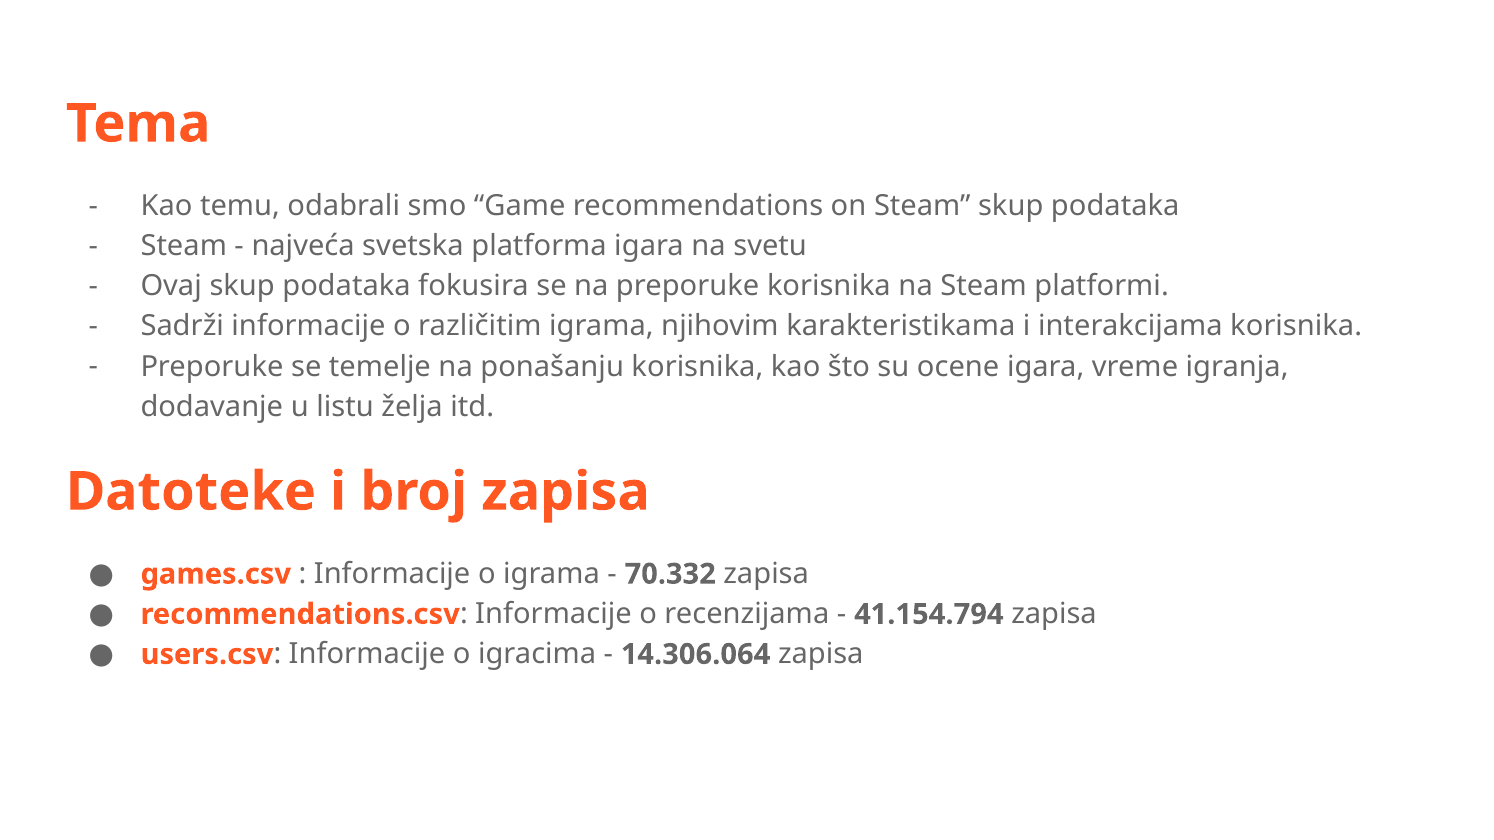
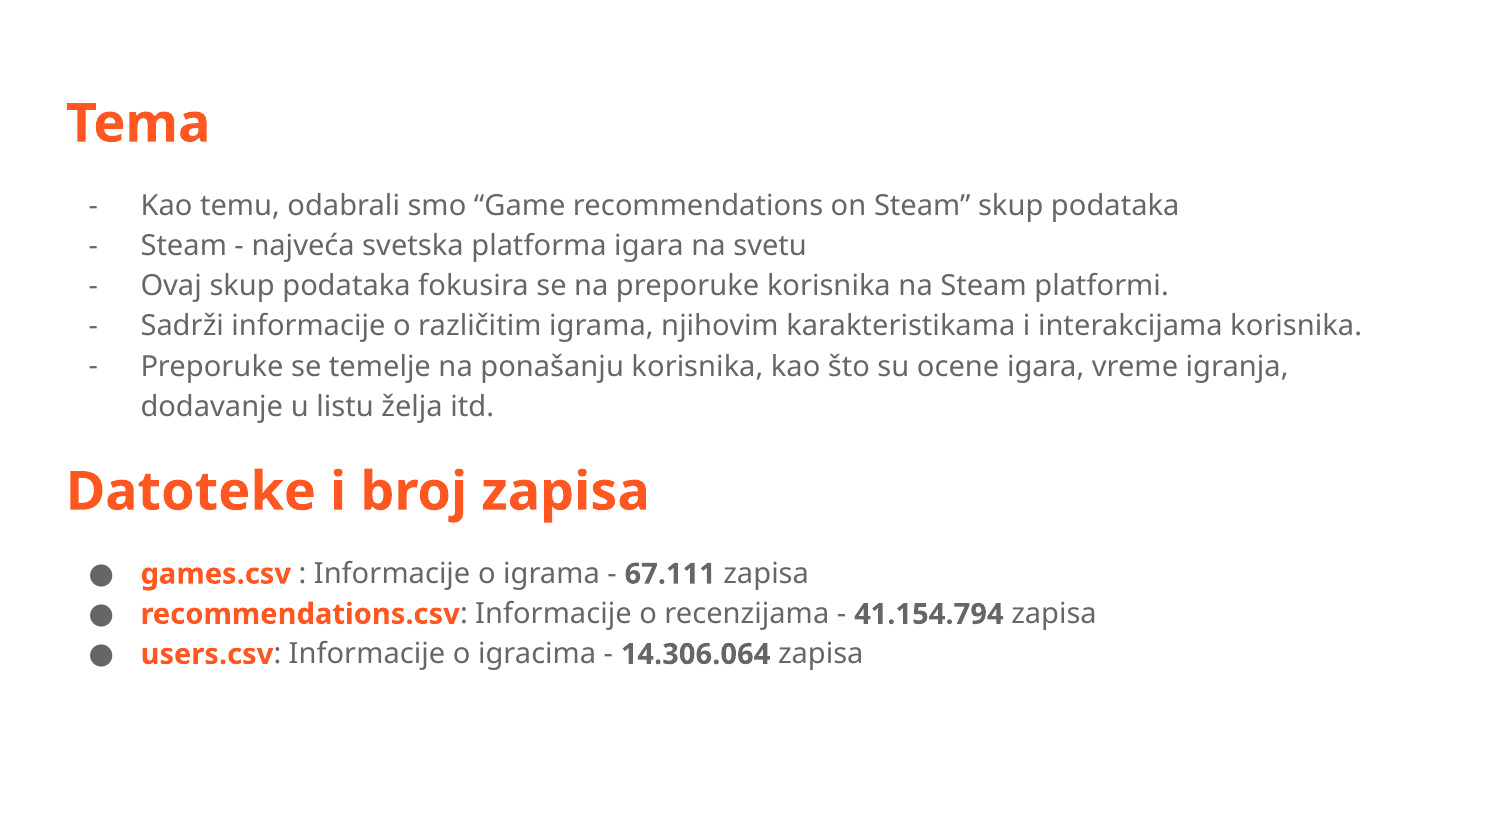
70.332: 70.332 -> 67.111
